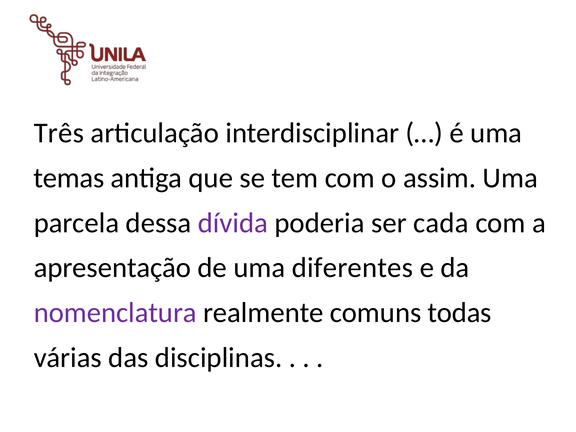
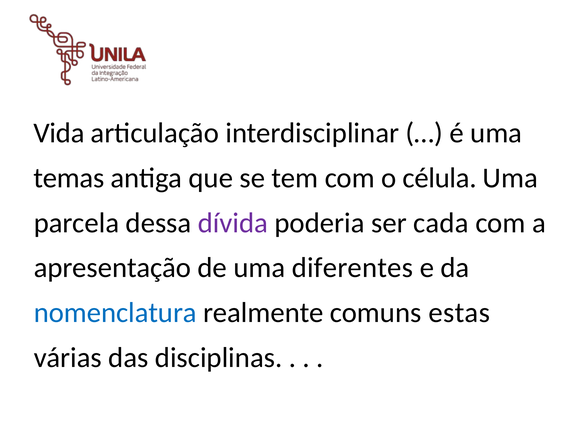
Três: Três -> Vida
assim: assim -> célula
nomenclatura colour: purple -> blue
todas: todas -> estas
